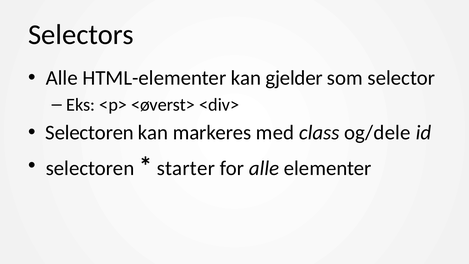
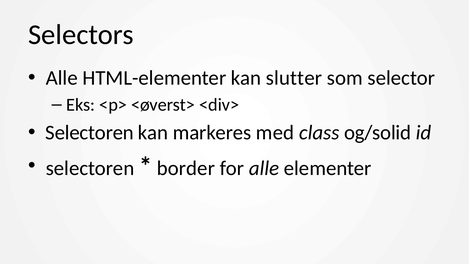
gjelder: gjelder -> slutter
og/dele: og/dele -> og/solid
starter: starter -> border
